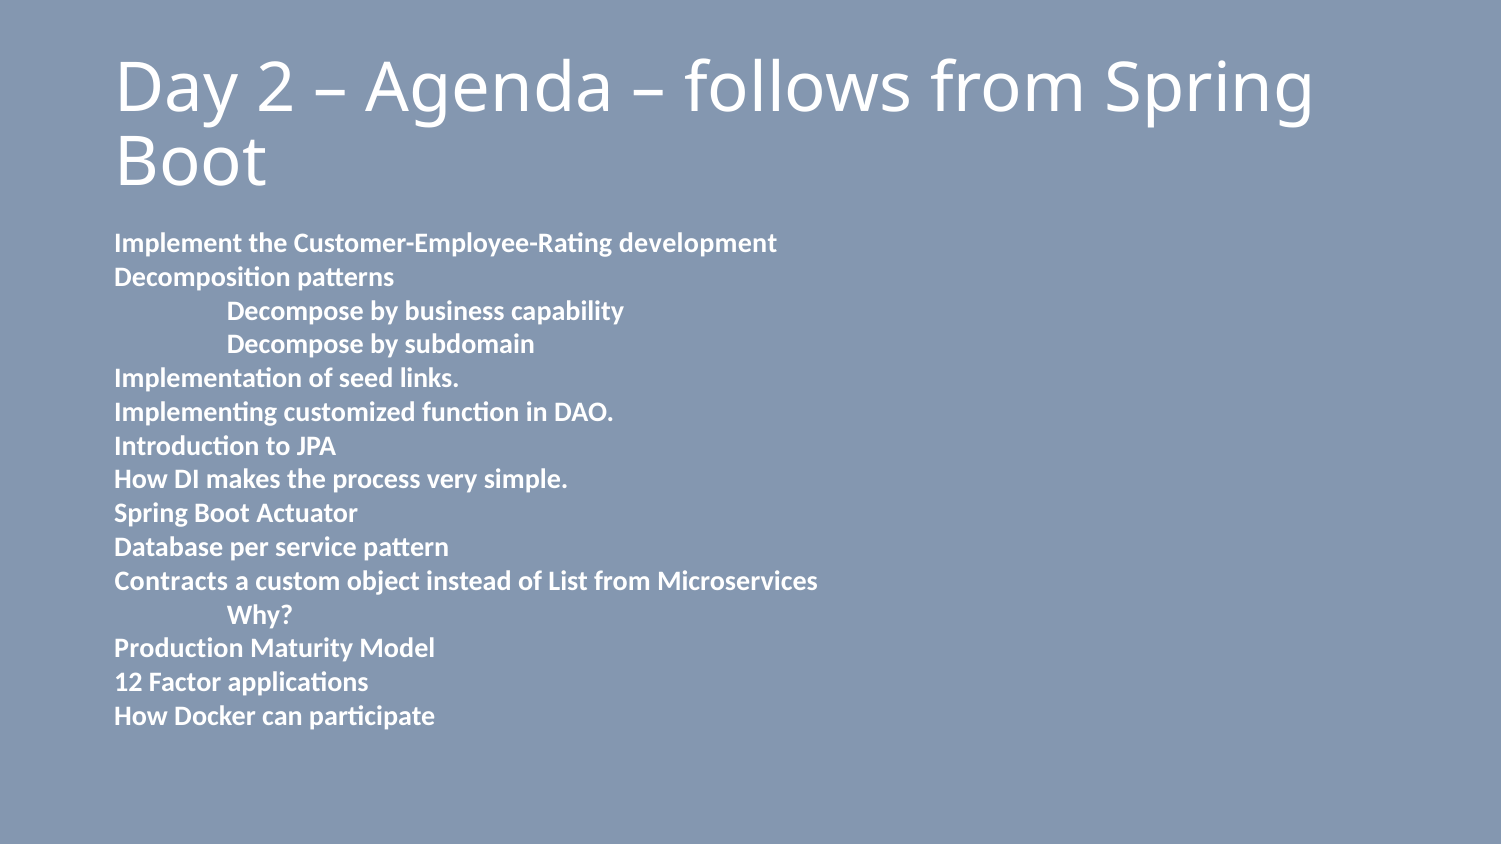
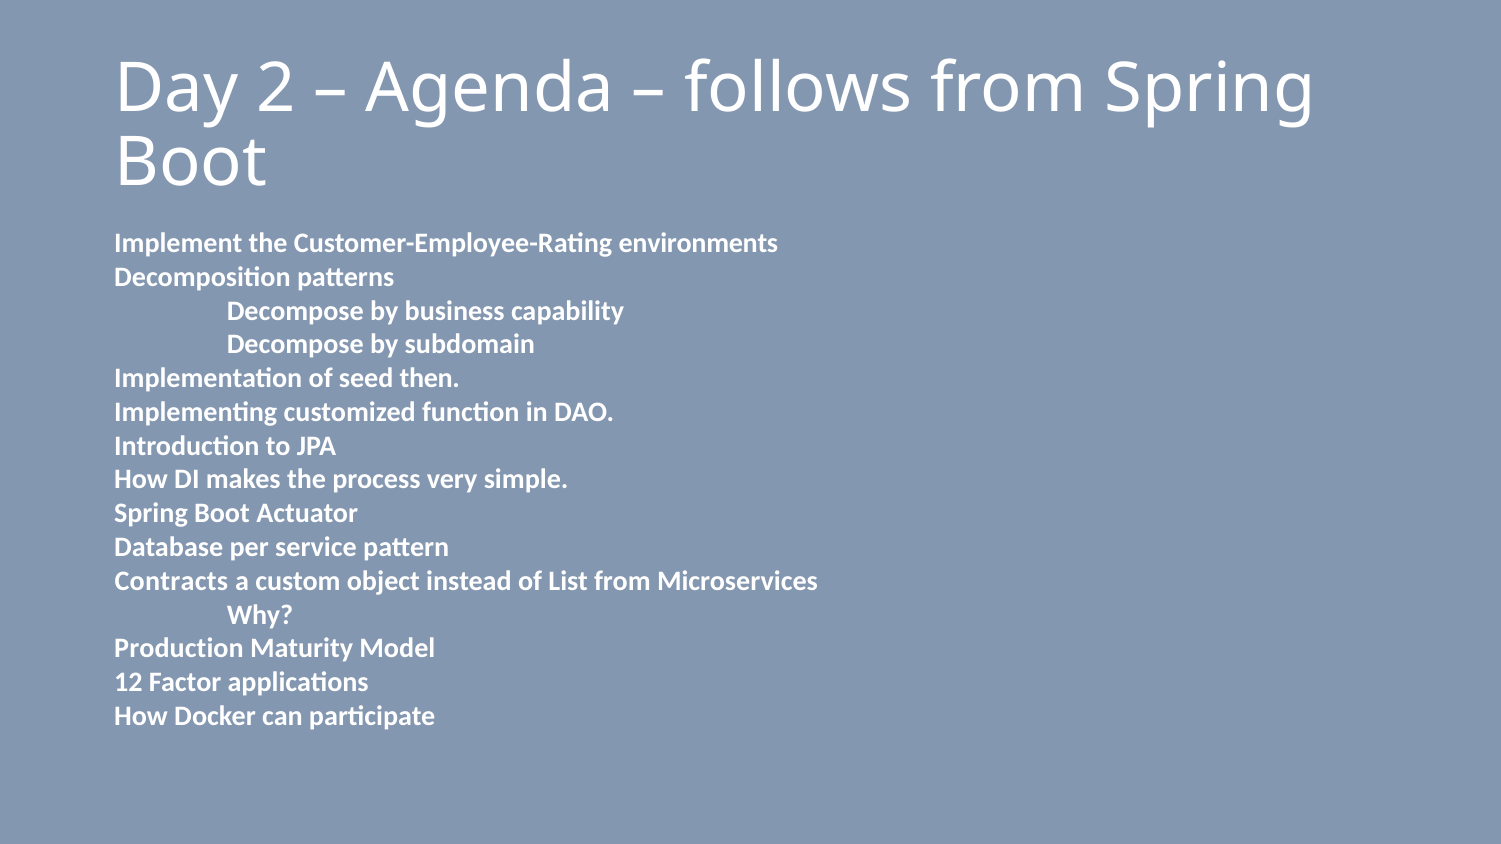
development: development -> environments
links: links -> then
